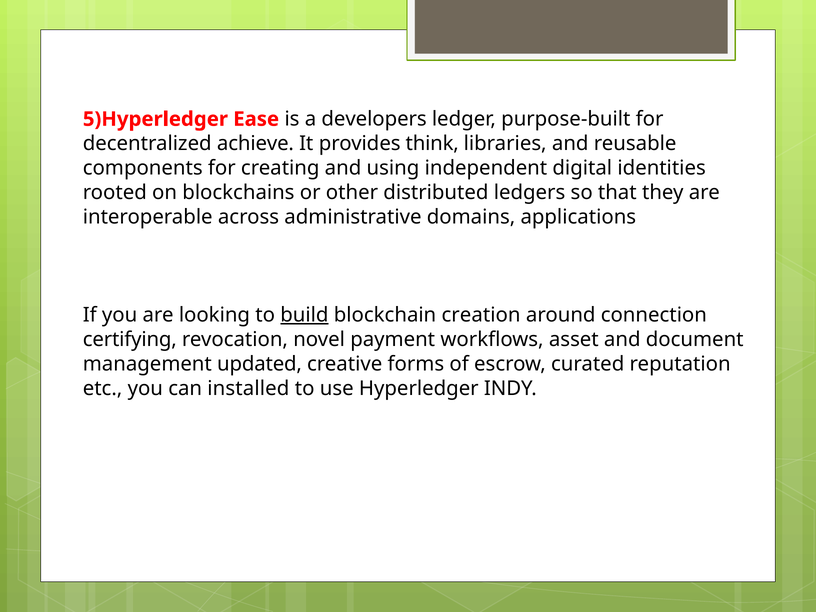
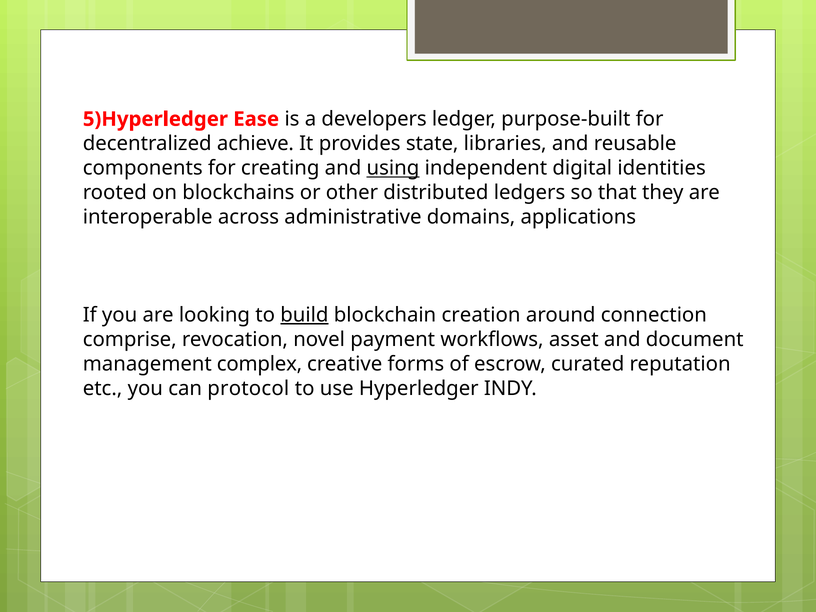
think: think -> state
using underline: none -> present
certifying: certifying -> comprise
updated: updated -> complex
installed: installed -> protocol
